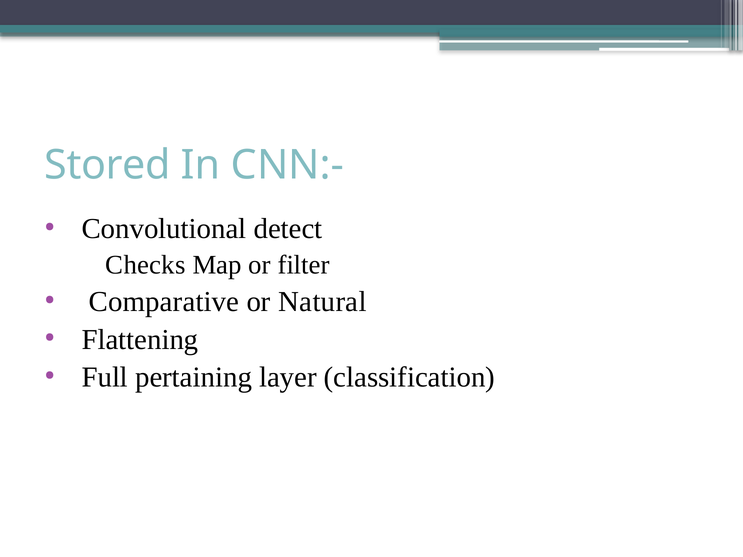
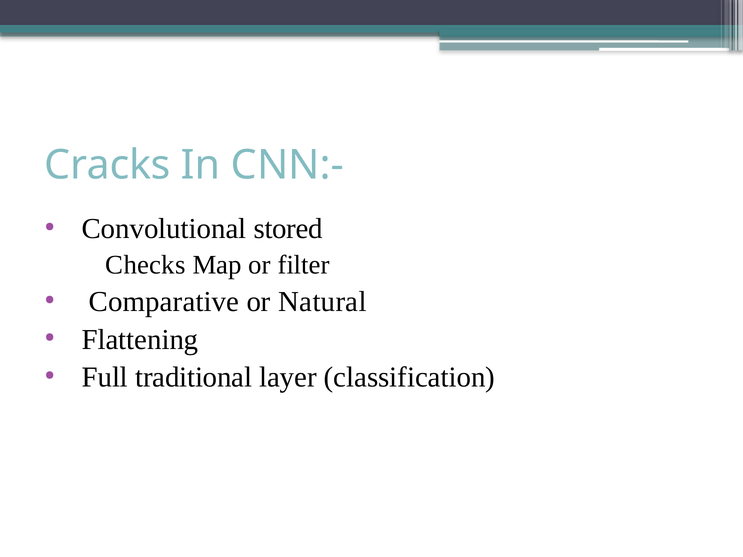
Stored: Stored -> Cracks
detect: detect -> stored
pertaining: pertaining -> traditional
